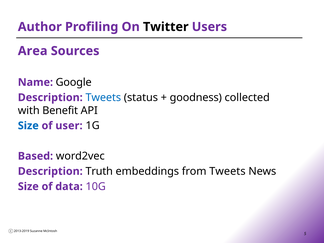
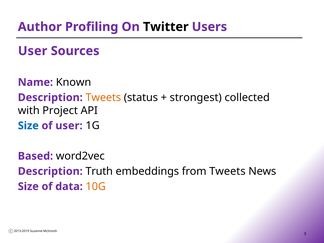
Area at (33, 51): Area -> User
Google: Google -> Known
Tweets at (103, 98) colour: blue -> orange
goodness: goodness -> strongest
Benefit: Benefit -> Project
10G colour: purple -> orange
